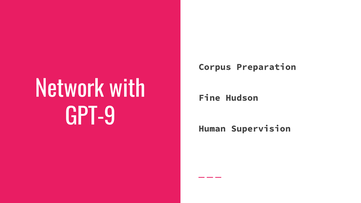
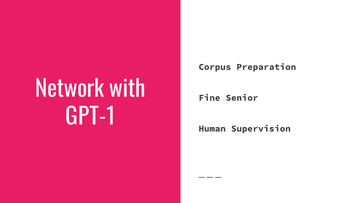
Hudson: Hudson -> Senior
GPT-9: GPT-9 -> GPT-1
